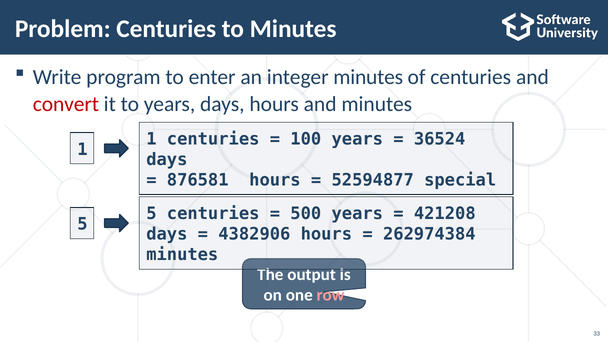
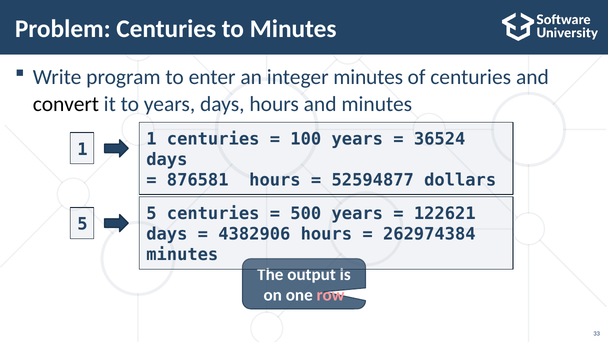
convert colour: red -> black
special: special -> dollars
421208: 421208 -> 122621
